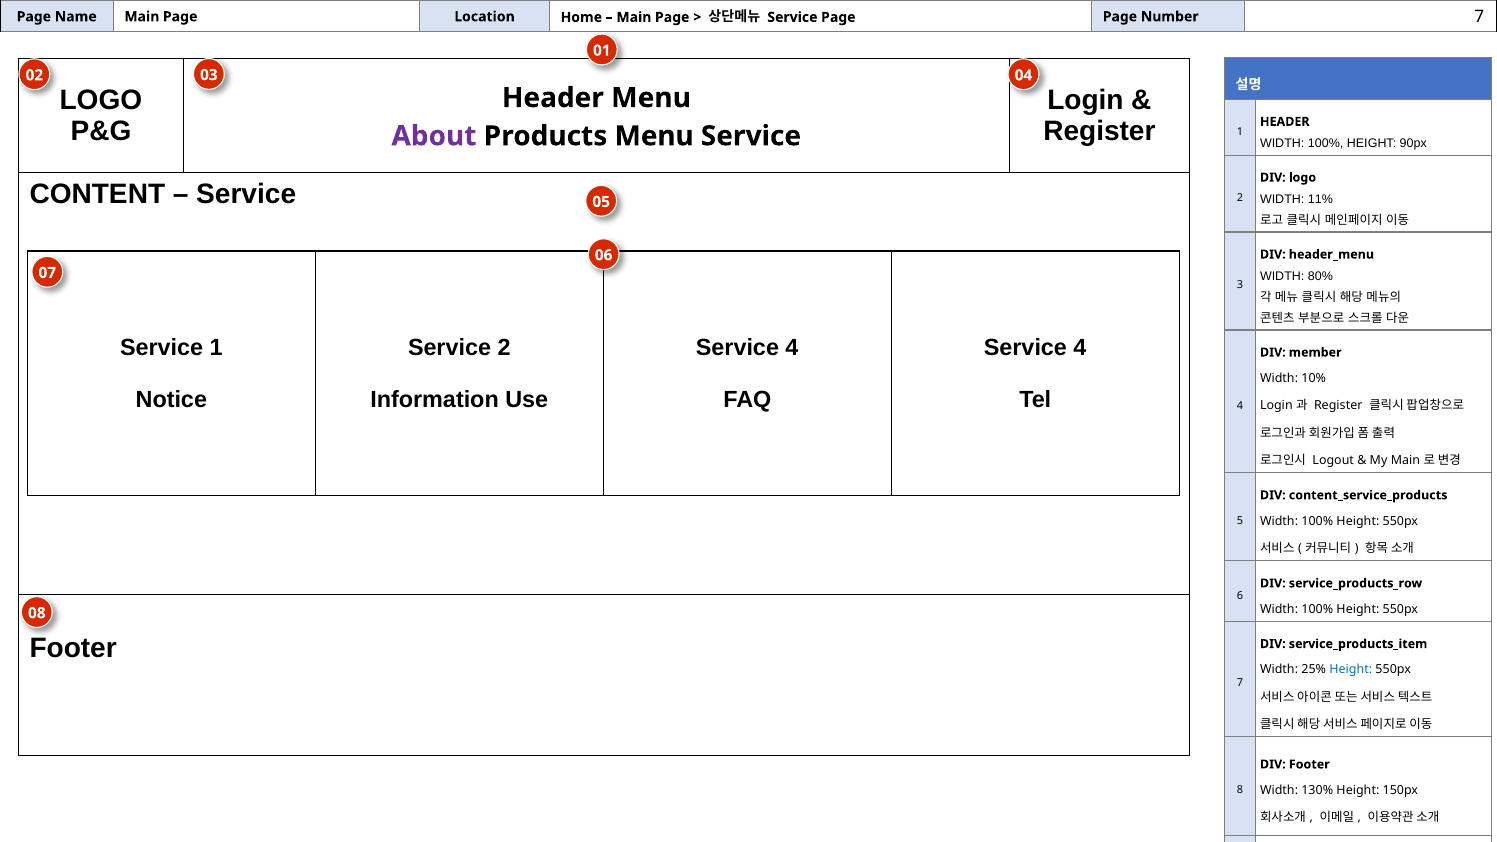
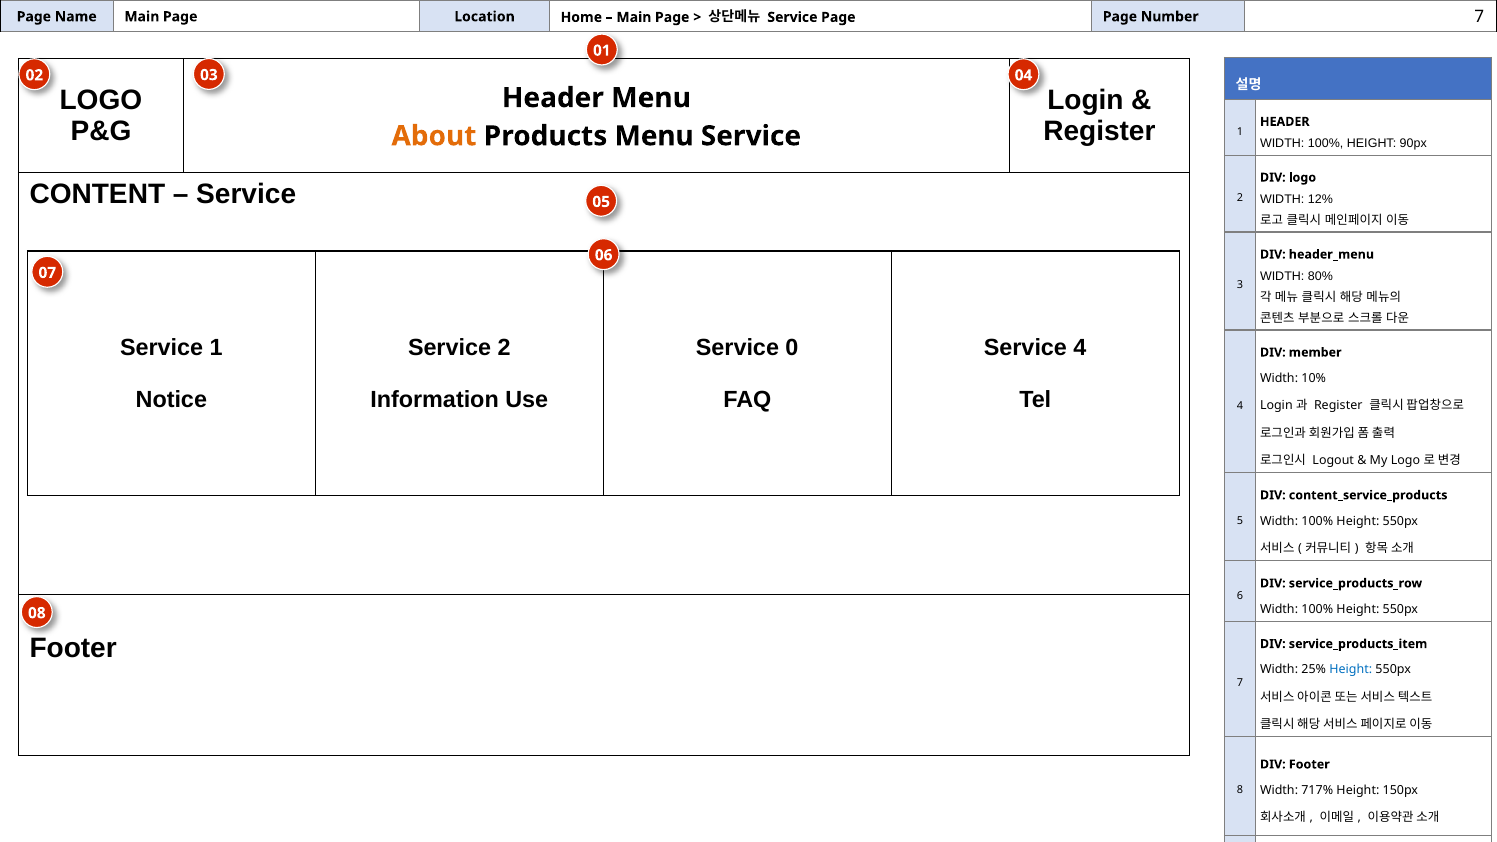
About colour: purple -> orange
11%: 11% -> 12%
4 at (792, 348): 4 -> 0
My Main: Main -> Logo
130%: 130% -> 717%
